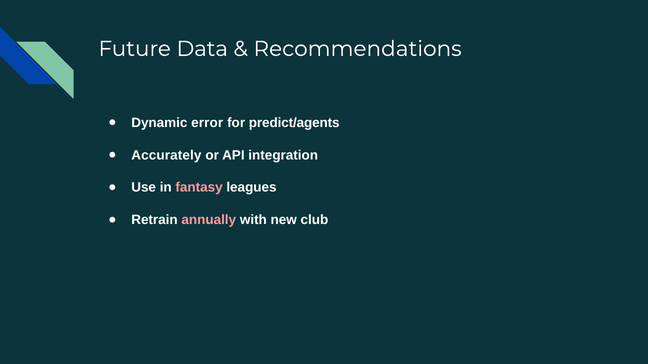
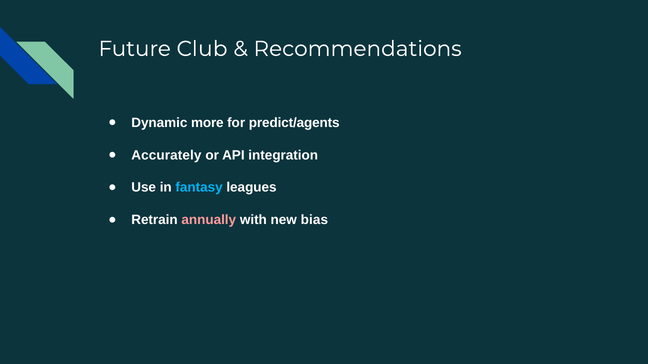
Data: Data -> Club
error: error -> more
fantasy colour: pink -> light blue
club: club -> bias
